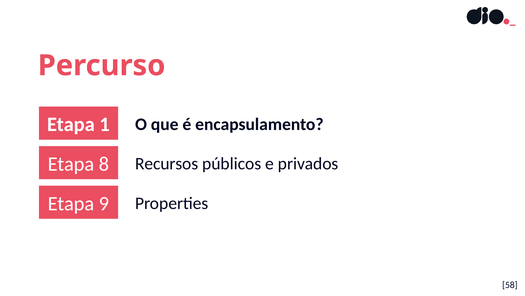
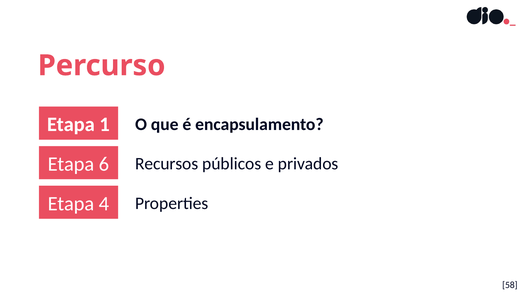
8: 8 -> 6
9: 9 -> 4
